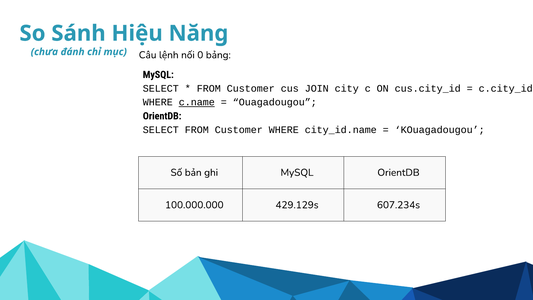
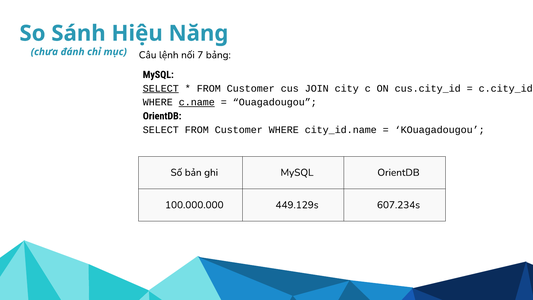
0: 0 -> 7
SELECT at (161, 88) underline: none -> present
429.129s: 429.129s -> 449.129s
